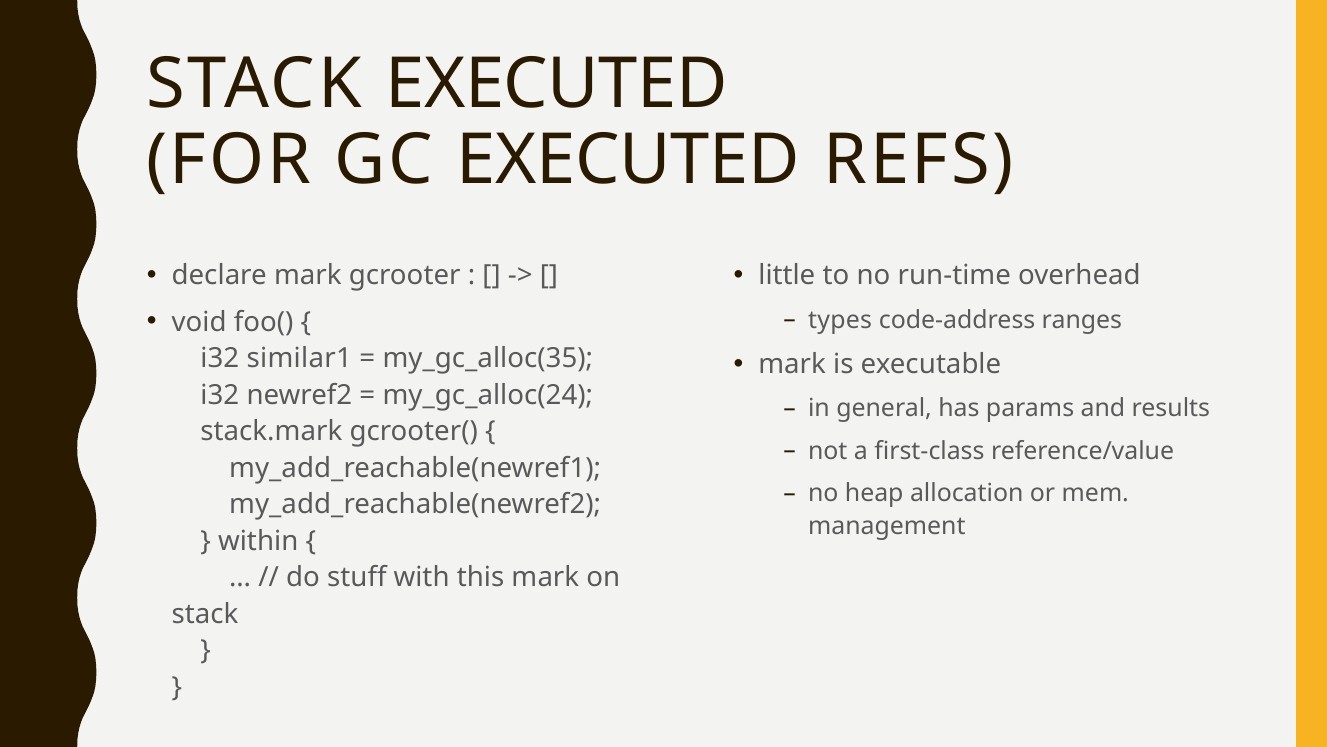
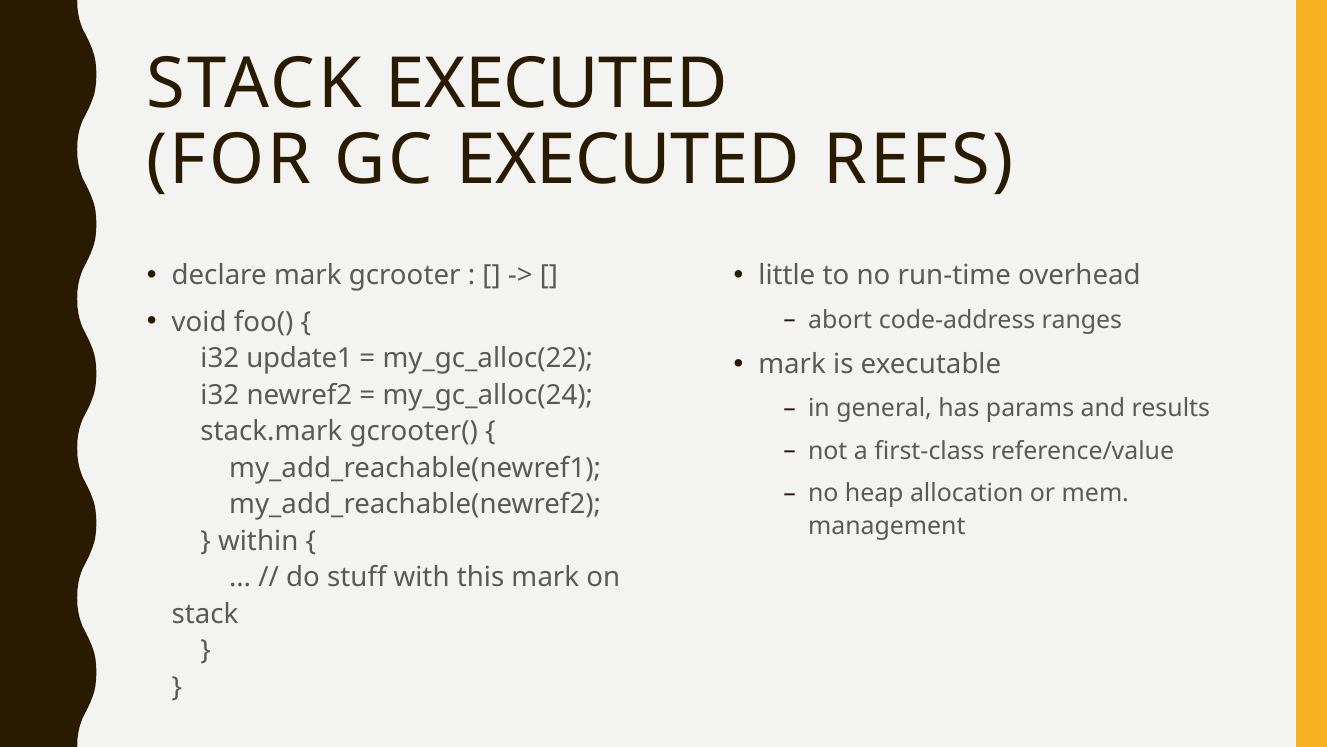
types: types -> abort
similar1: similar1 -> update1
my_gc_alloc(35: my_gc_alloc(35 -> my_gc_alloc(22
